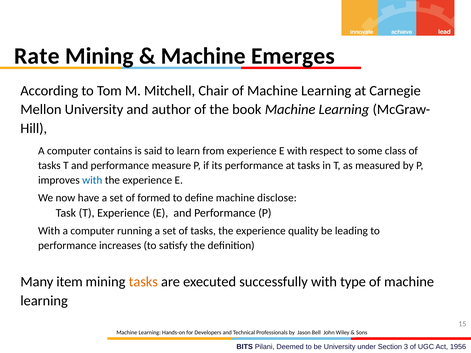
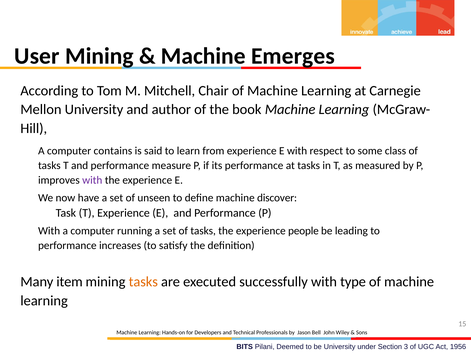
Rate: Rate -> User
with at (92, 180) colour: blue -> purple
formed: formed -> unseen
disclose: disclose -> discover
quality: quality -> people
